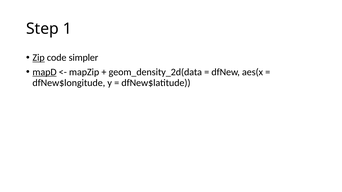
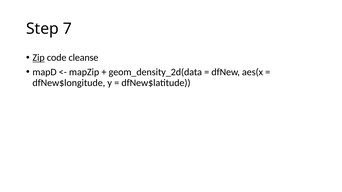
1: 1 -> 7
simpler: simpler -> cleanse
mapD underline: present -> none
